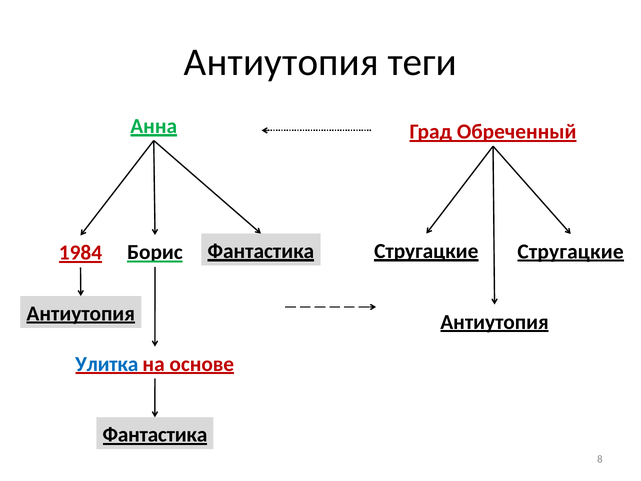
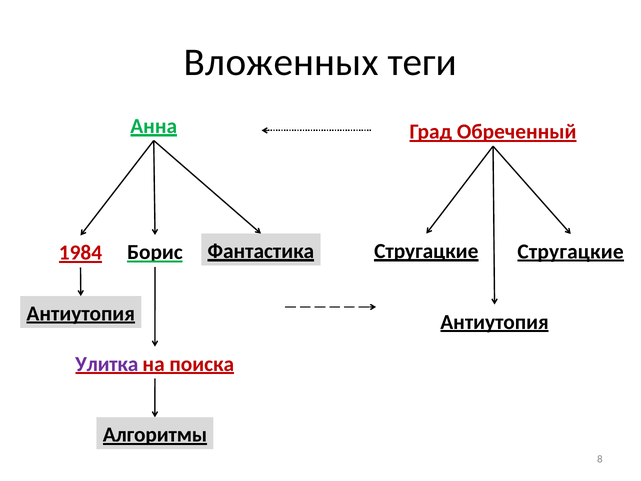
Антиутопия at (281, 62): Антиутопия -> Вложенных
Улитка colour: blue -> purple
основе: основе -> поиска
Фантастика at (155, 435): Фантастика -> Алгоритмы
